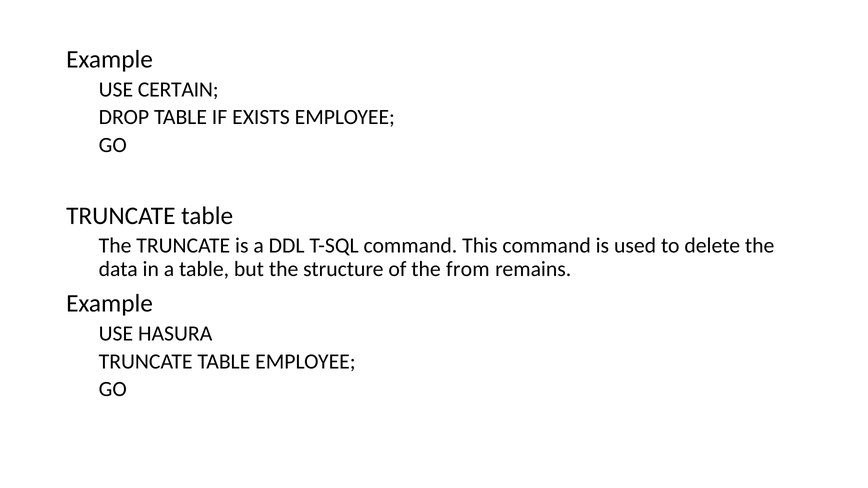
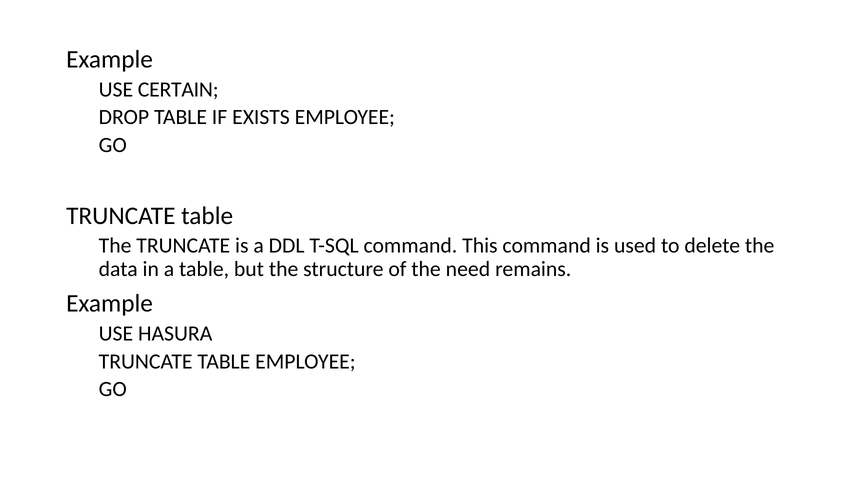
from: from -> need
